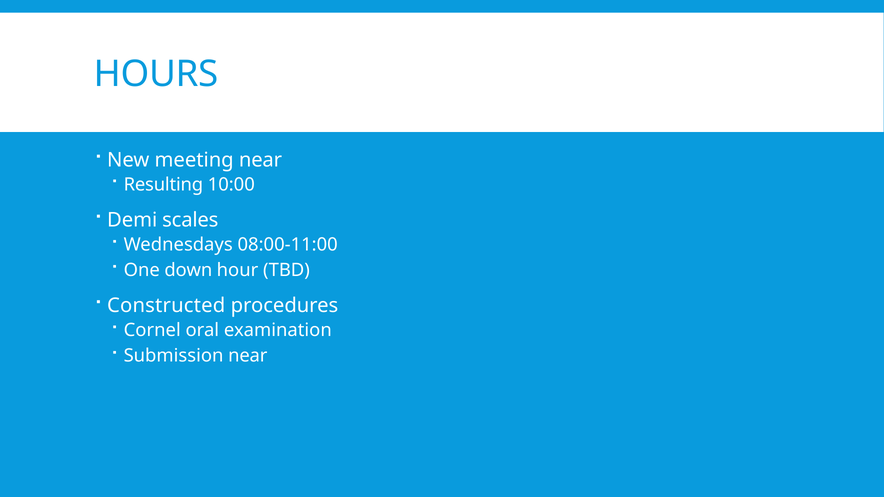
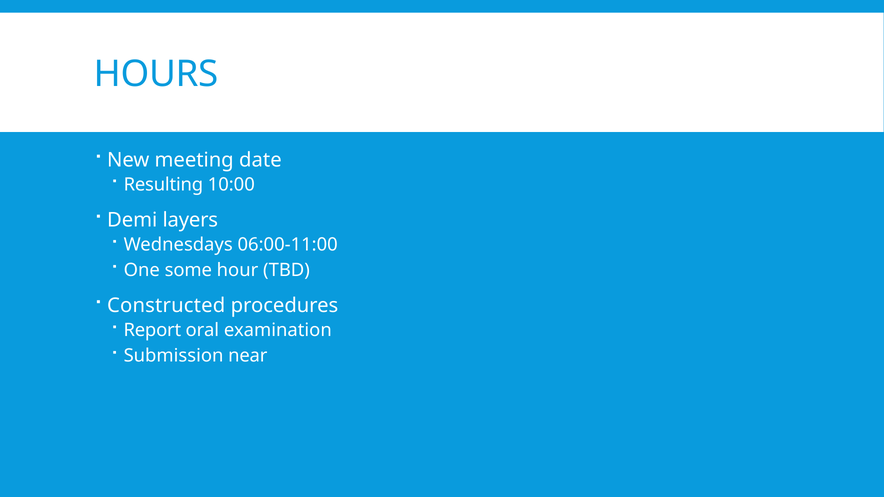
meeting near: near -> date
scales: scales -> layers
08:00-11:00: 08:00-11:00 -> 06:00-11:00
down: down -> some
Cornel: Cornel -> Report
